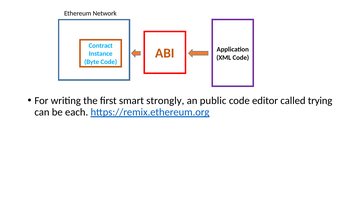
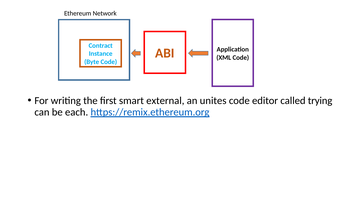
strongly: strongly -> external
public: public -> unites
